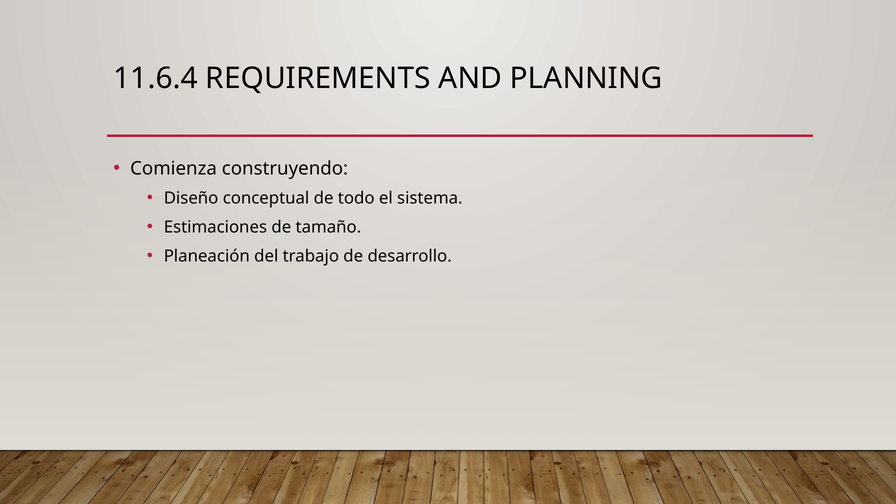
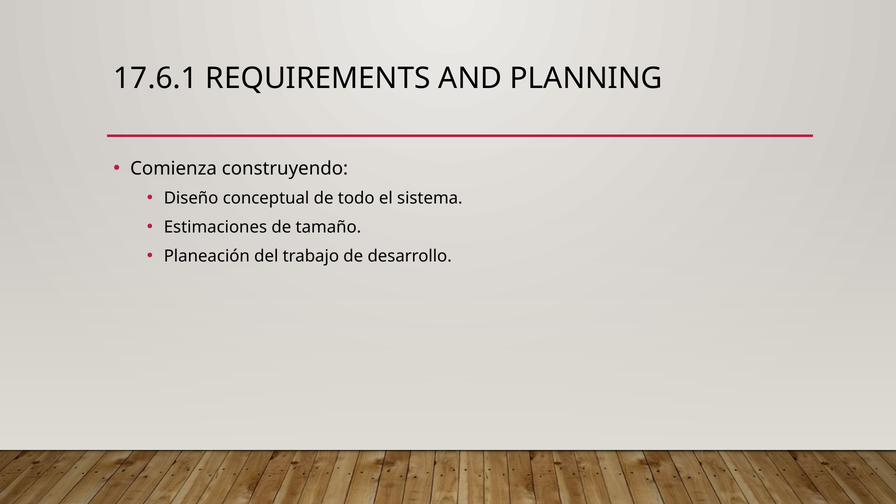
11.6.4: 11.6.4 -> 17.6.1
